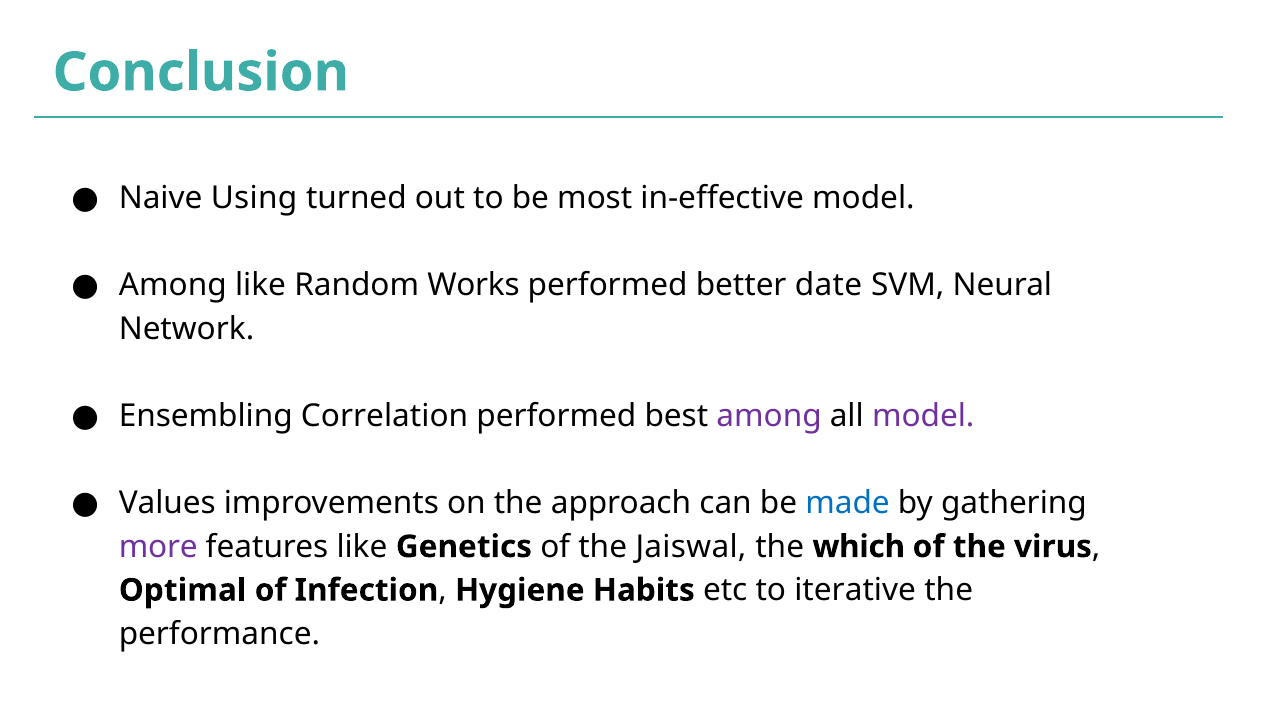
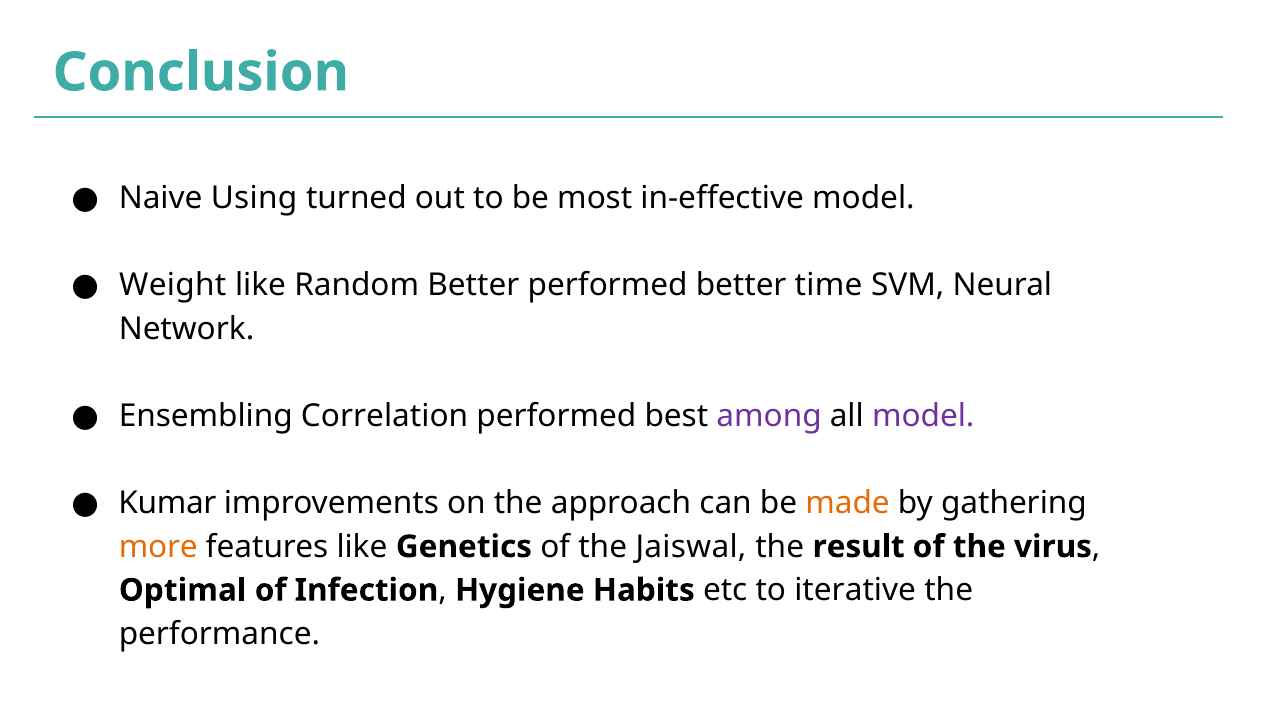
Among at (173, 286): Among -> Weight
Random Works: Works -> Better
date: date -> time
Values: Values -> Kumar
made colour: blue -> orange
more colour: purple -> orange
which: which -> result
